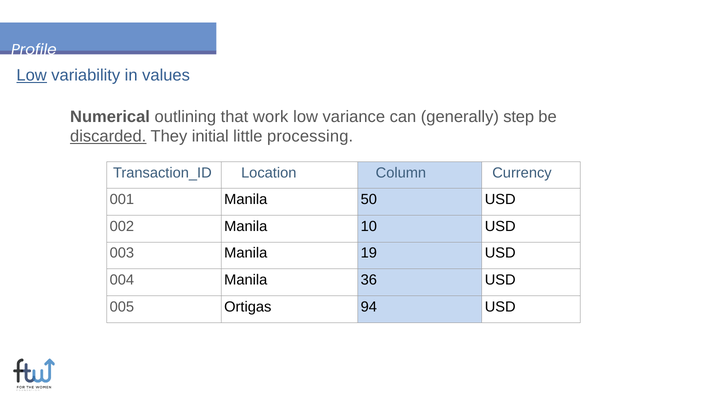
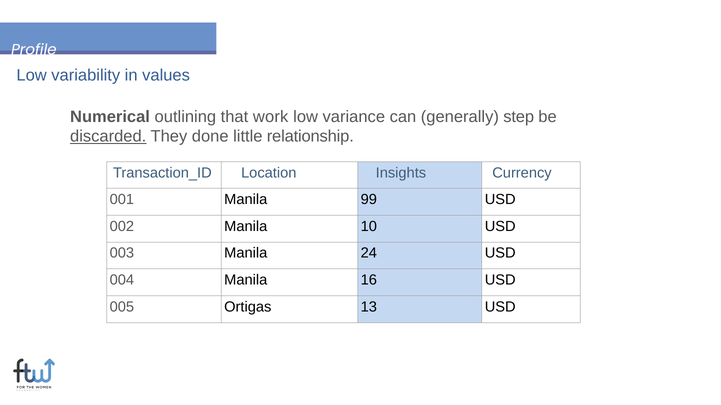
Low at (32, 76) underline: present -> none
initial: initial -> done
processing: processing -> relationship
Column: Column -> Insights
50: 50 -> 99
19: 19 -> 24
36: 36 -> 16
94: 94 -> 13
